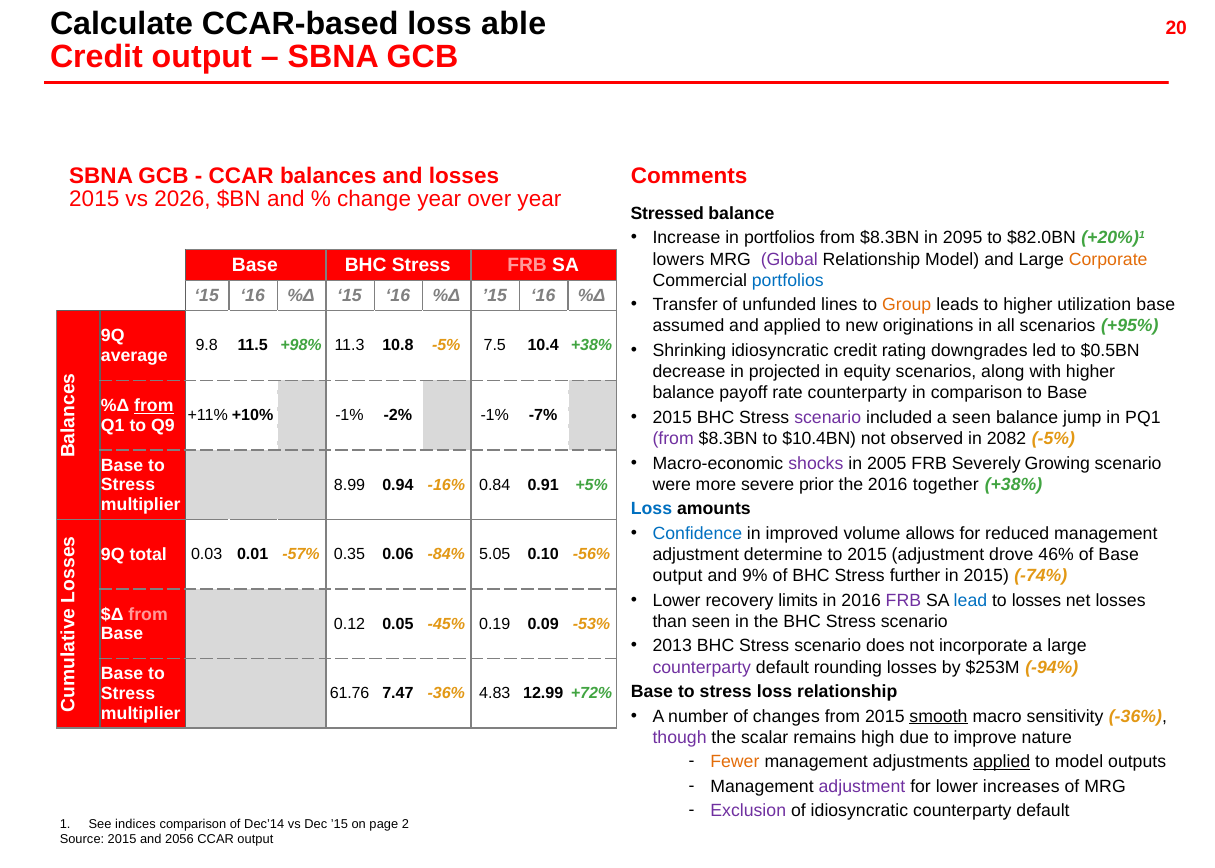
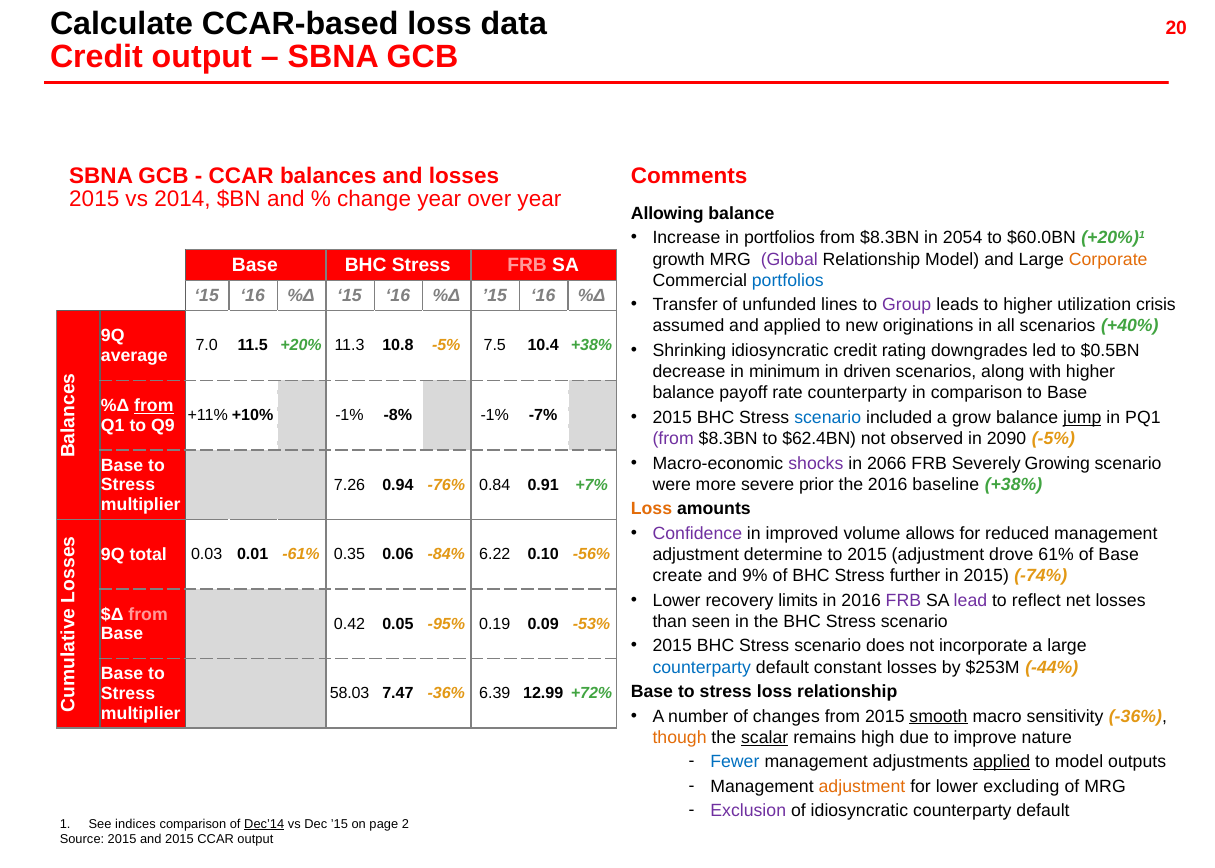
able: able -> data
2026: 2026 -> 2014
Stressed: Stressed -> Allowing
2095: 2095 -> 2054
$82.0BN: $82.0BN -> $60.0BN
lowers: lowers -> growth
Group colour: orange -> purple
utilization base: base -> crisis
+95%: +95% -> +40%
9.8: 9.8 -> 7.0
+98%: +98% -> +20%
projected: projected -> minimum
equity: equity -> driven
-2%: -2% -> -8%
scenario at (828, 417) colour: purple -> blue
a seen: seen -> grow
jump underline: none -> present
$10.4BN: $10.4BN -> $62.4BN
2082: 2082 -> 2090
2005: 2005 -> 2066
together: together -> baseline
8.99: 8.99 -> 7.26
-16%: -16% -> -76%
+5%: +5% -> +7%
Loss at (651, 509) colour: blue -> orange
Confidence colour: blue -> purple
-57%: -57% -> -61%
5.05: 5.05 -> 6.22
46%: 46% -> 61%
output at (678, 576): output -> create
lead colour: blue -> purple
to losses: losses -> reflect
0.12: 0.12 -> 0.42
-45%: -45% -> -95%
2013 at (672, 646): 2013 -> 2015
counterparty at (702, 667) colour: purple -> blue
rounding: rounding -> constant
-94%: -94% -> -44%
61.76: 61.76 -> 58.03
4.83: 4.83 -> 6.39
though colour: purple -> orange
scalar underline: none -> present
Fewer colour: orange -> blue
adjustment at (862, 786) colour: purple -> orange
increases: increases -> excluding
Dec’14 underline: none -> present
and 2056: 2056 -> 2015
